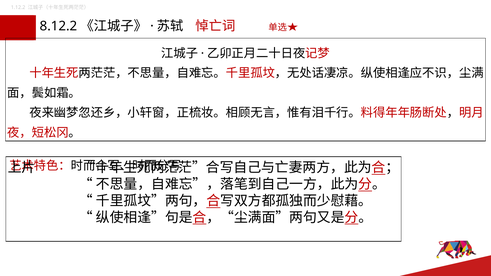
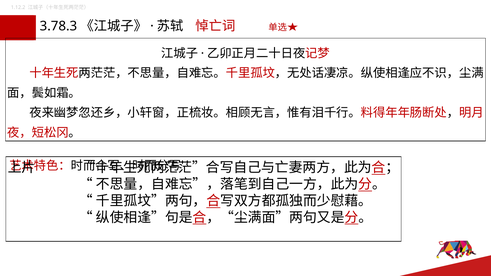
8.12.2: 8.12.2 -> 3.78.3
